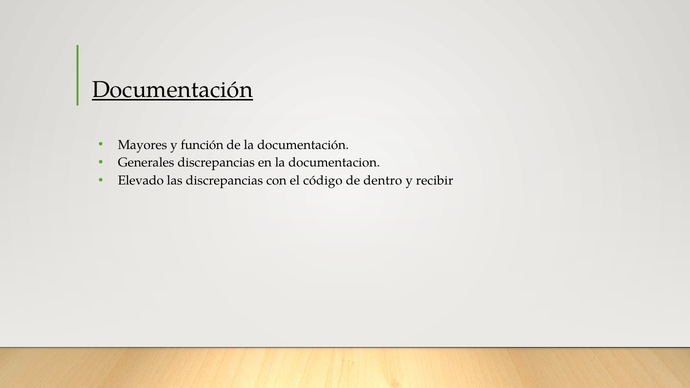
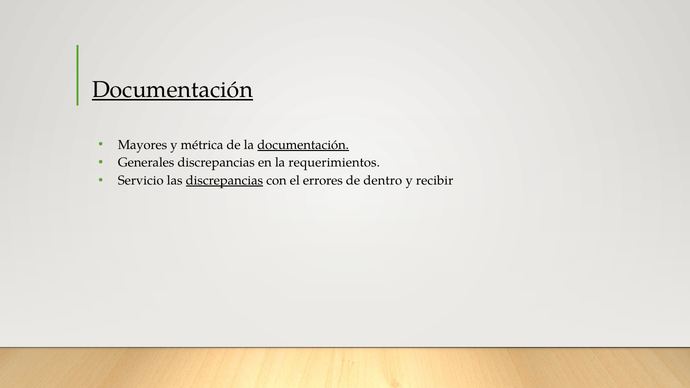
función: función -> métrica
documentación at (303, 145) underline: none -> present
documentacion: documentacion -> requerimientos
Elevado: Elevado -> Servicio
discrepancias at (224, 181) underline: none -> present
código: código -> errores
